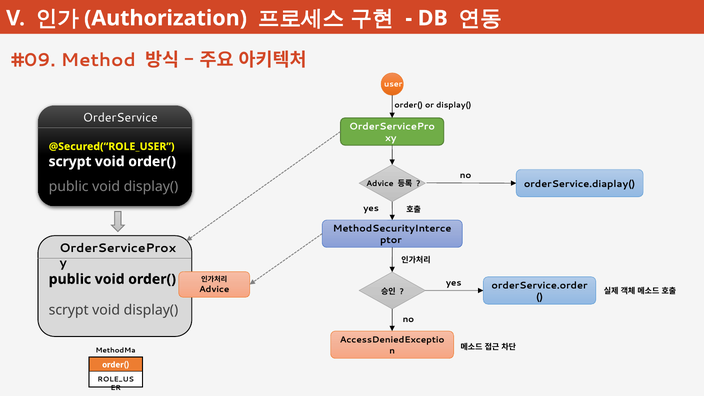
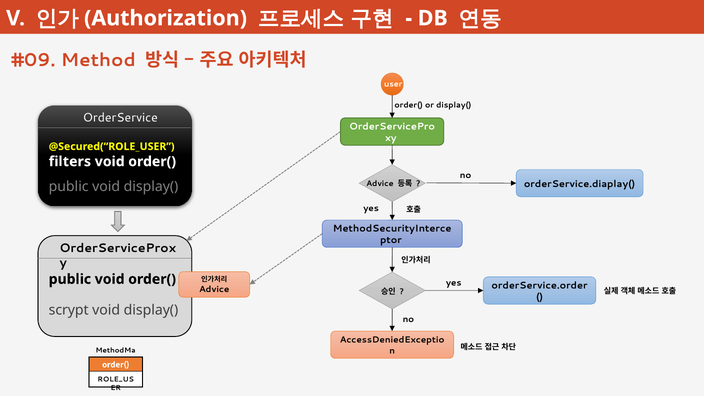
scrypt at (70, 162): scrypt -> filters
